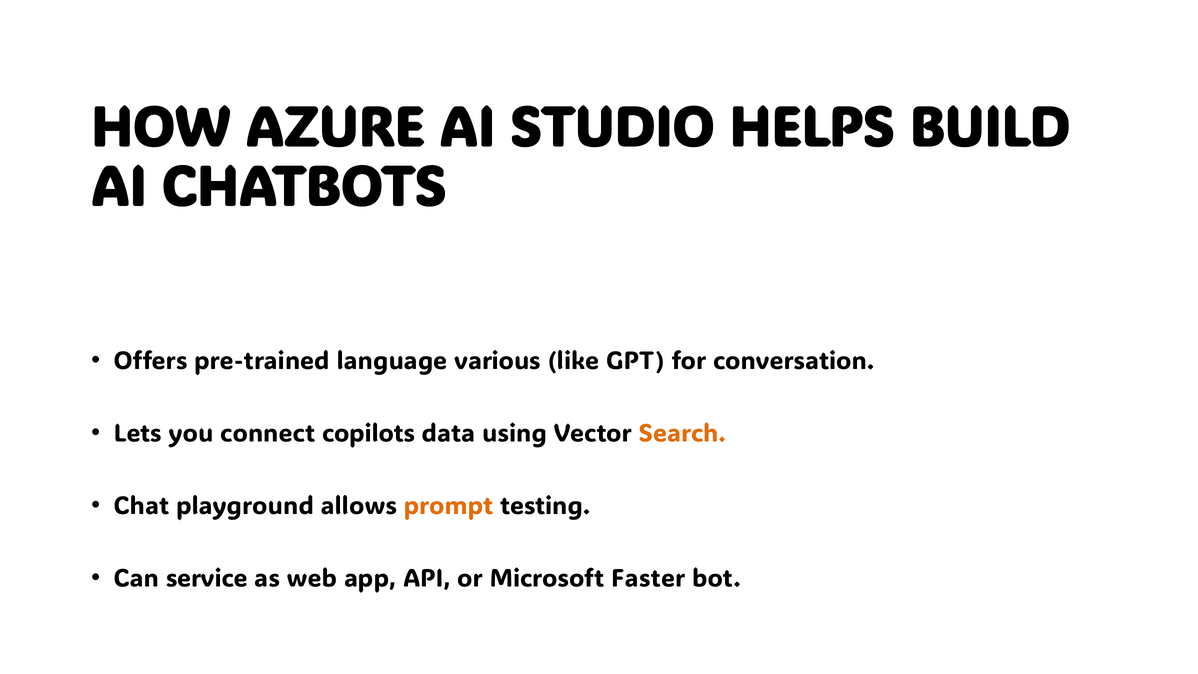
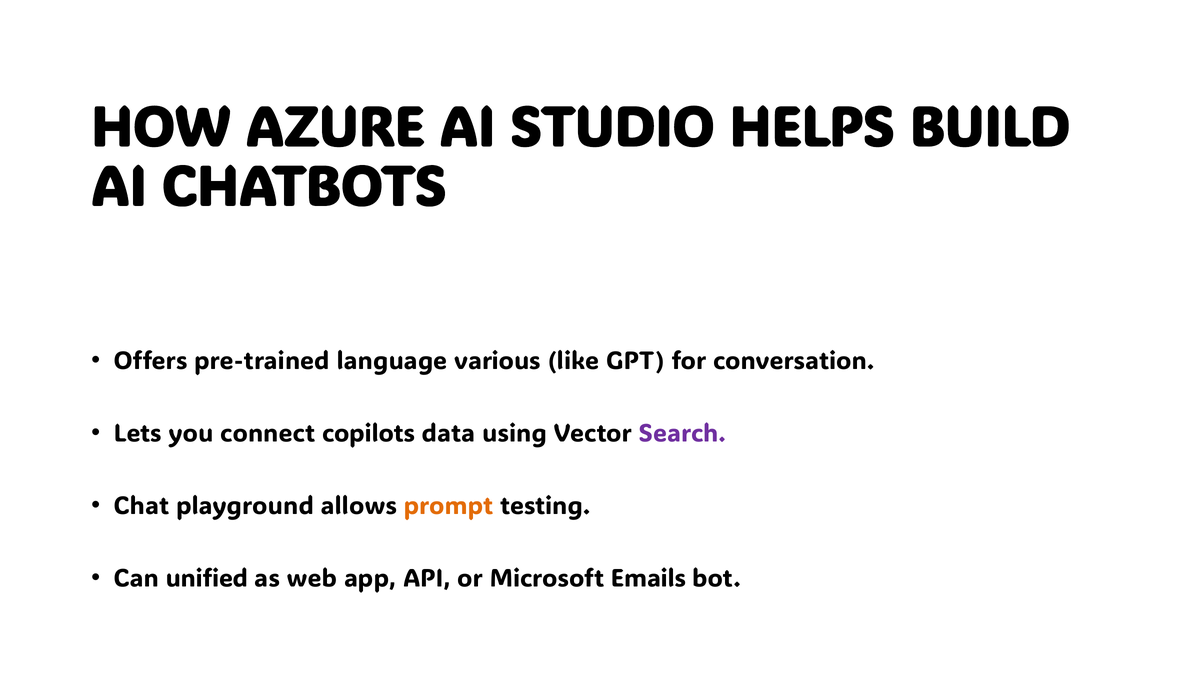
Search colour: orange -> purple
service: service -> unified
Faster: Faster -> Emails
